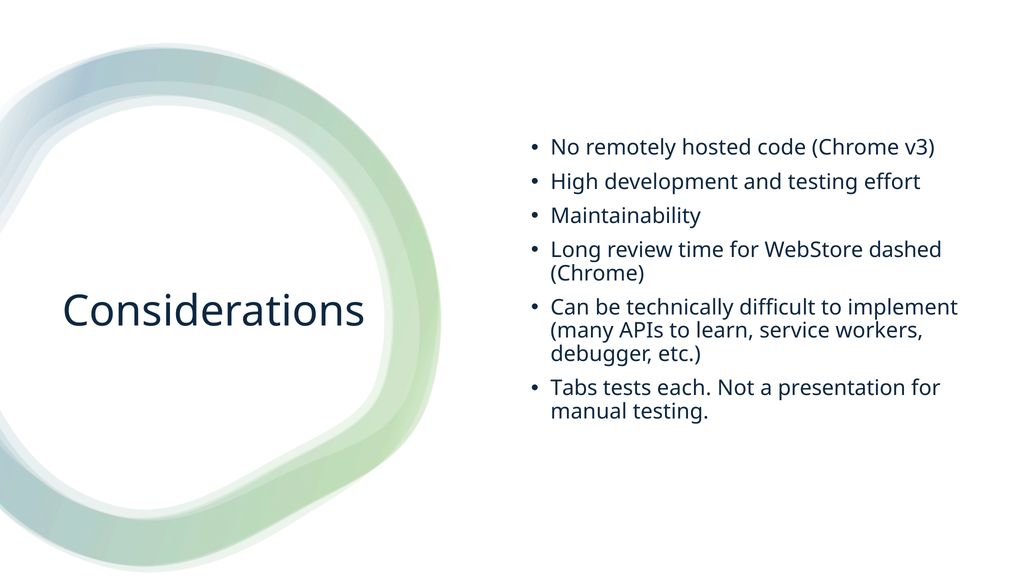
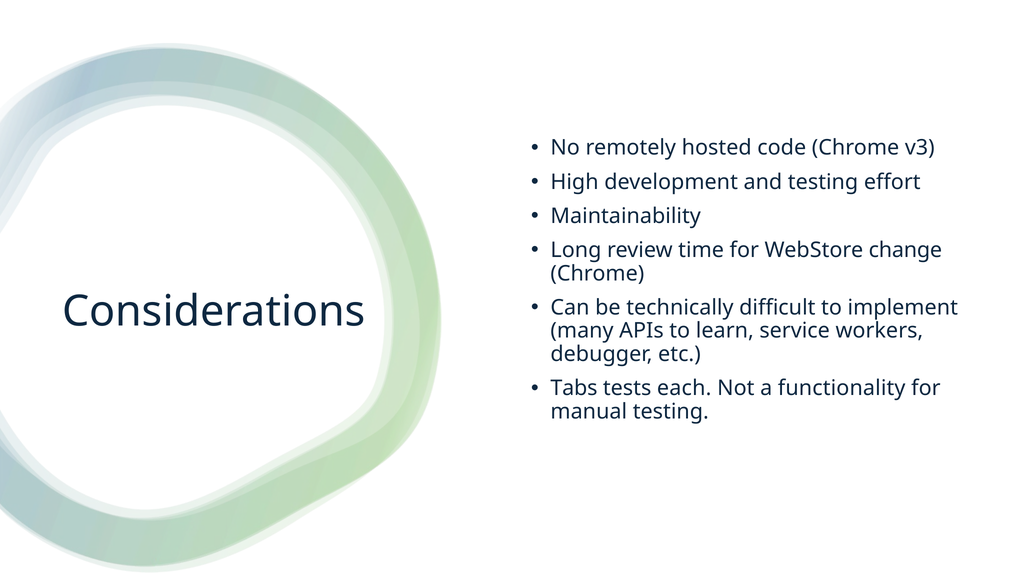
dashed: dashed -> change
presentation: presentation -> functionality
